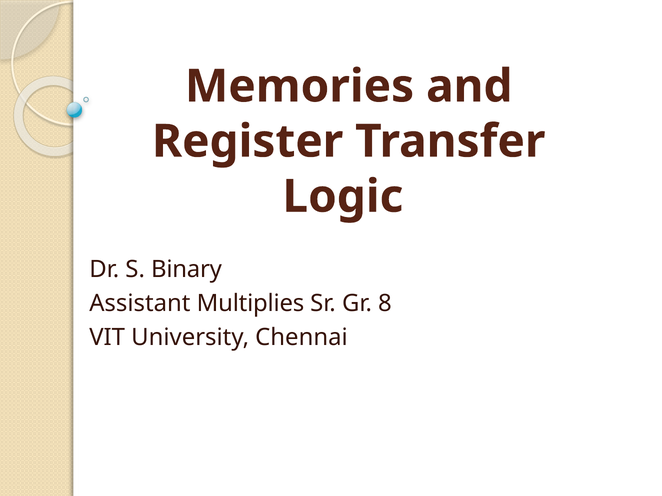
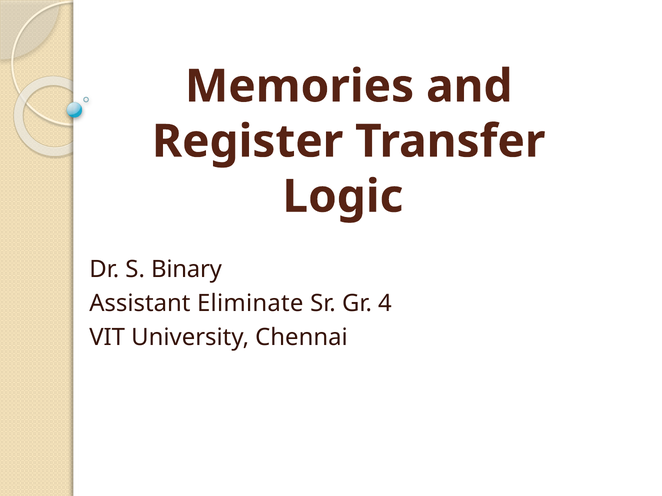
Multiplies: Multiplies -> Eliminate
8: 8 -> 4
